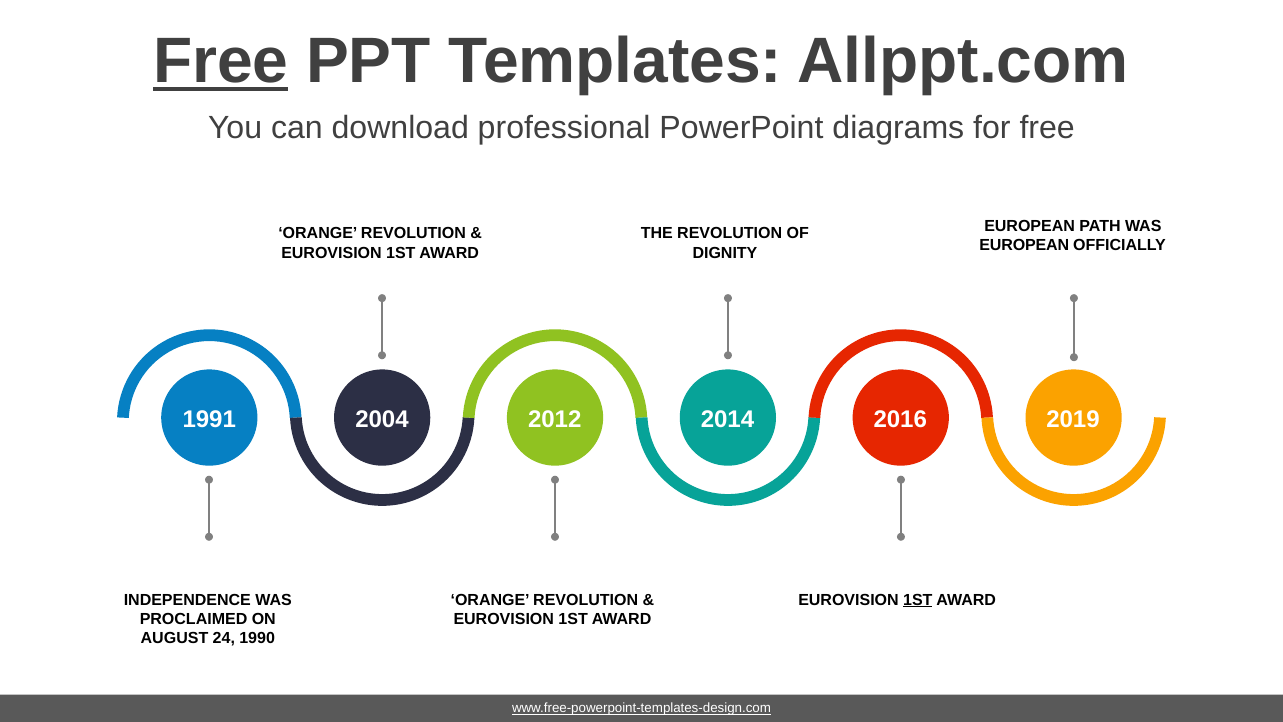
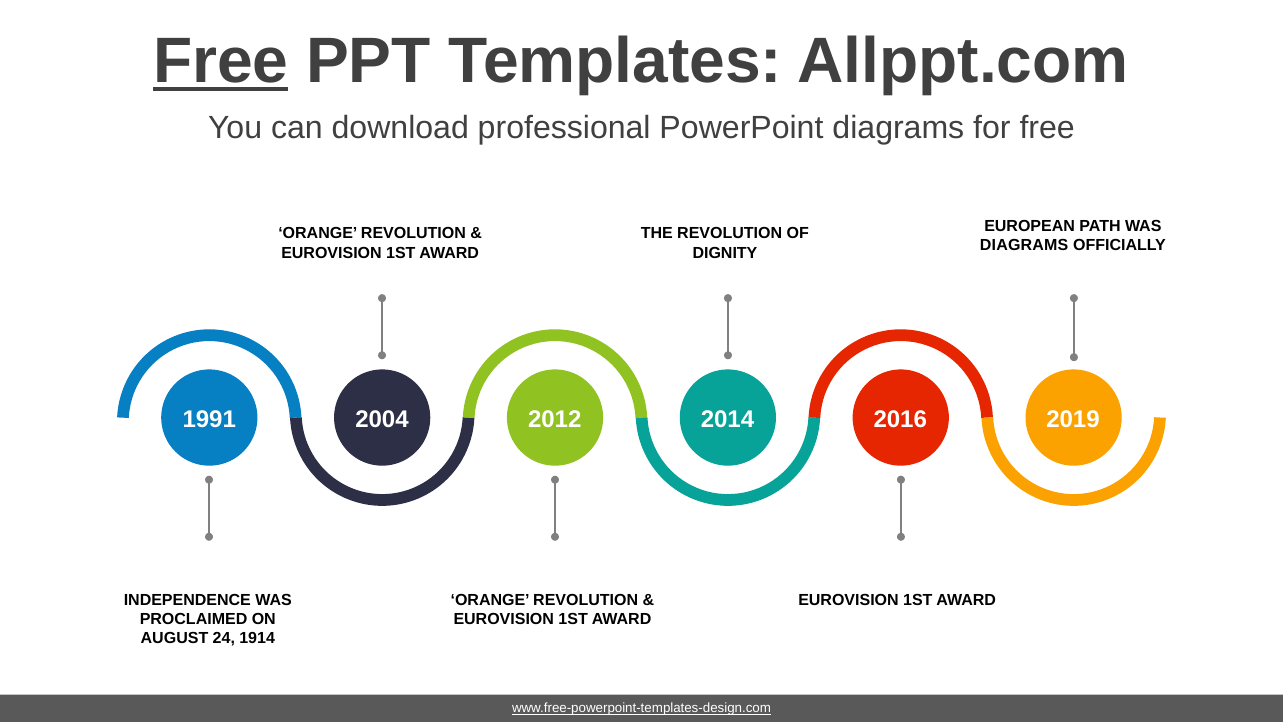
EUROPEAN at (1024, 245): EUROPEAN -> DIAGRAMS
1ST at (918, 599) underline: present -> none
1990: 1990 -> 1914
